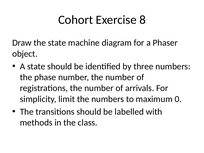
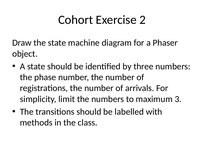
8: 8 -> 2
0: 0 -> 3
